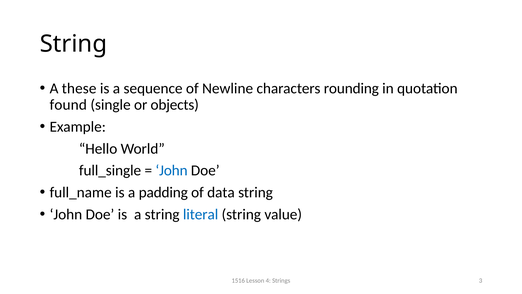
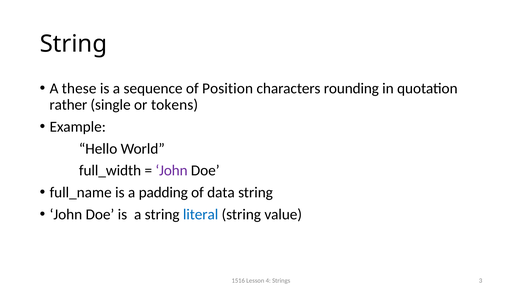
Newline: Newline -> Position
found: found -> rather
objects: objects -> tokens
full_single: full_single -> full_width
John at (172, 170) colour: blue -> purple
